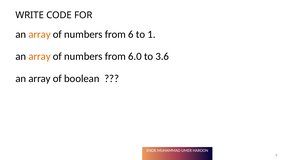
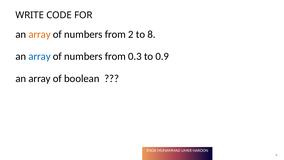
6: 6 -> 2
1: 1 -> 8
array at (40, 56) colour: orange -> blue
6.0: 6.0 -> 0.3
3.6: 3.6 -> 0.9
